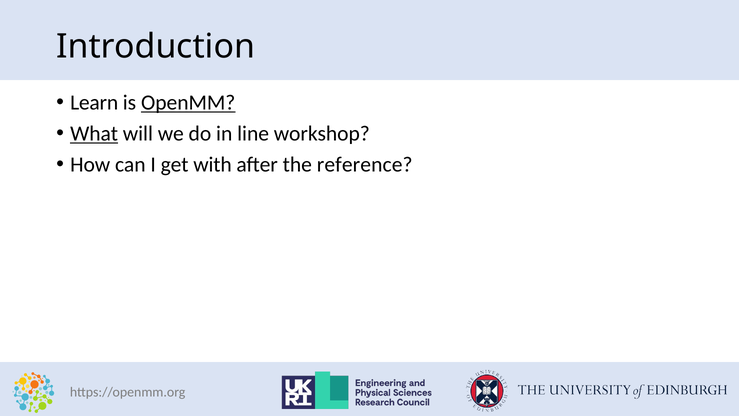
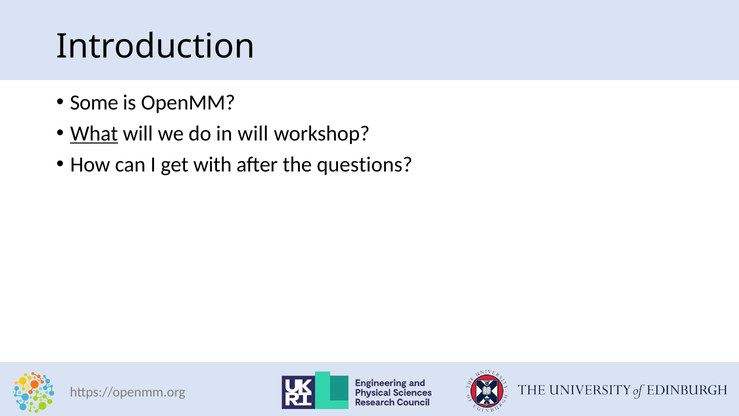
Learn: Learn -> Some
OpenMM underline: present -> none
in line: line -> will
reference: reference -> questions
